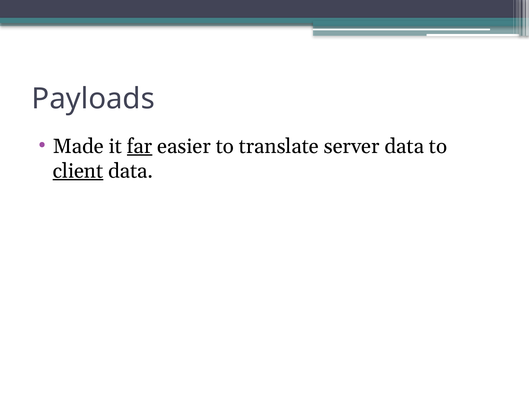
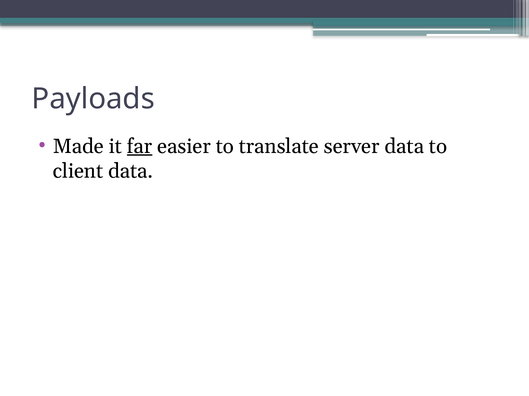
client underline: present -> none
